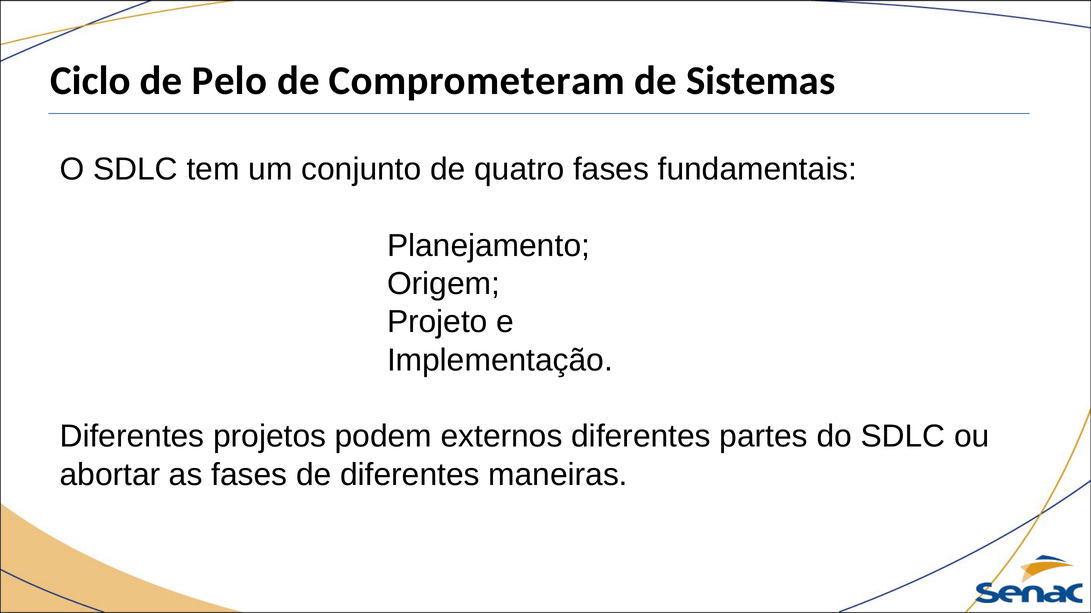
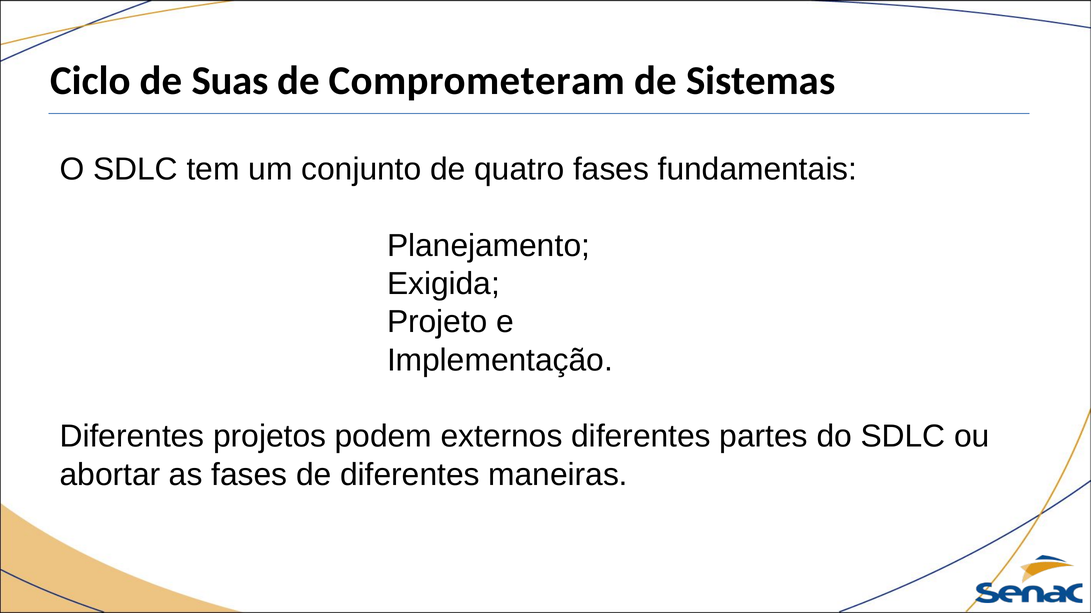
Pelo: Pelo -> Suas
Origem: Origem -> Exigida
